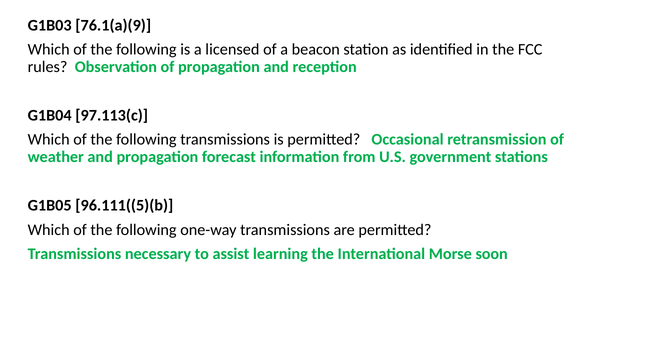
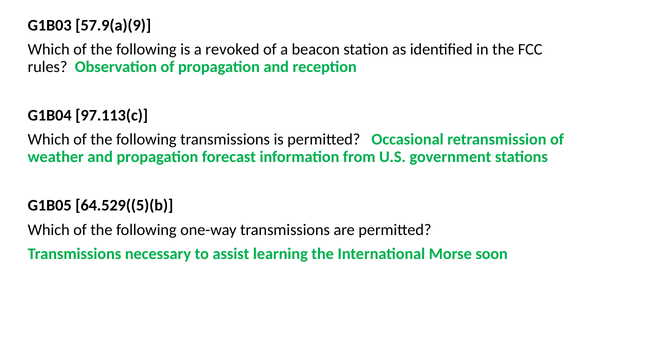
76.1(a)(9: 76.1(a)(9 -> 57.9(a)(9
licensed: licensed -> revoked
96.111((5)(b: 96.111((5)(b -> 64.529((5)(b
